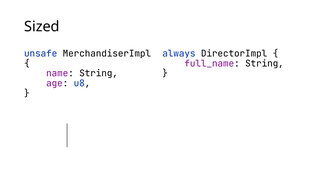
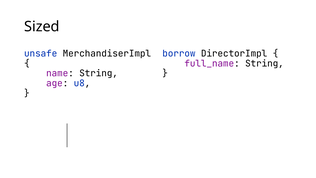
always: always -> borrow
